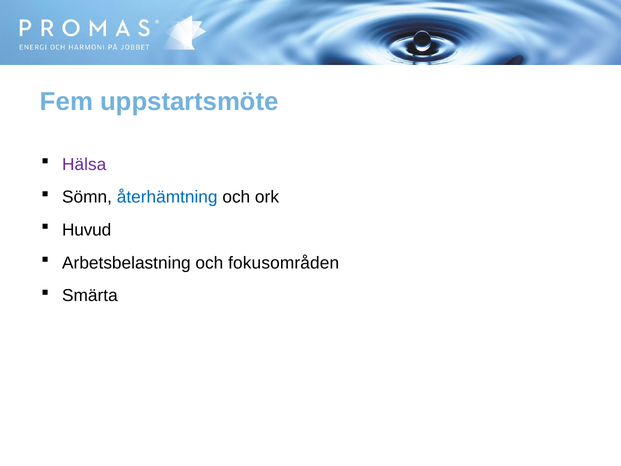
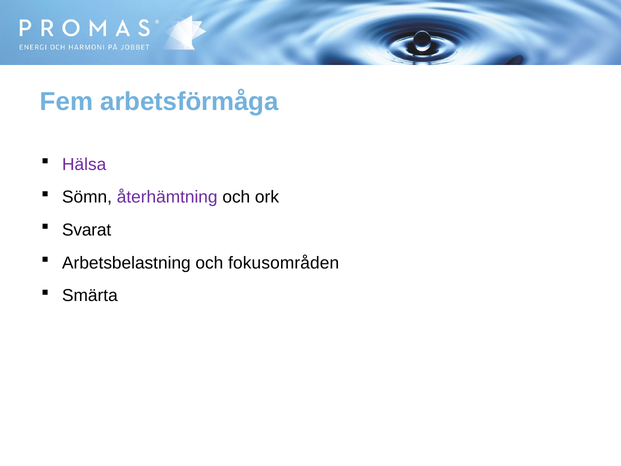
uppstartsmöte: uppstartsmöte -> arbetsförmåga
återhämtning colour: blue -> purple
Huvud: Huvud -> Svarat
